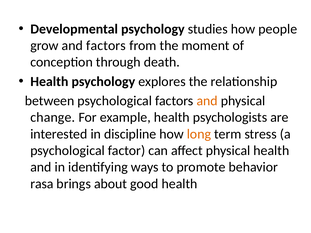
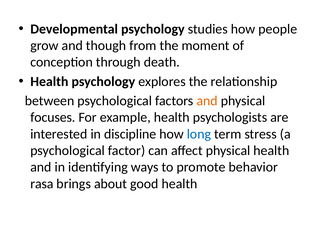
and factors: factors -> though
change: change -> focuses
long colour: orange -> blue
